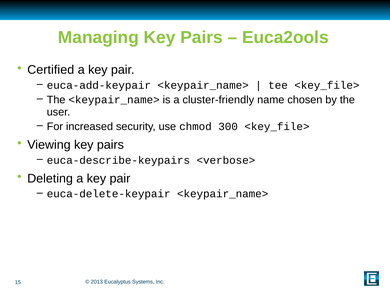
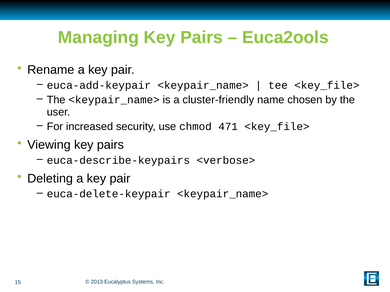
Certified: Certified -> Rename
300: 300 -> 471
